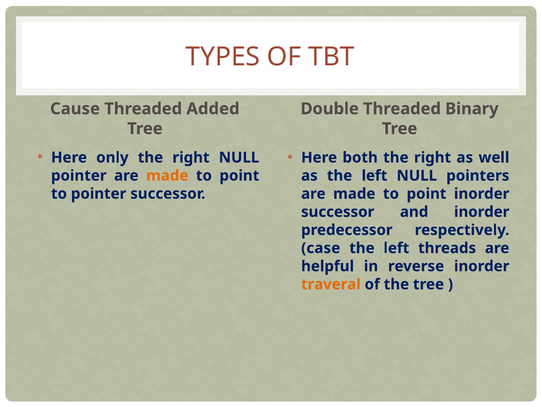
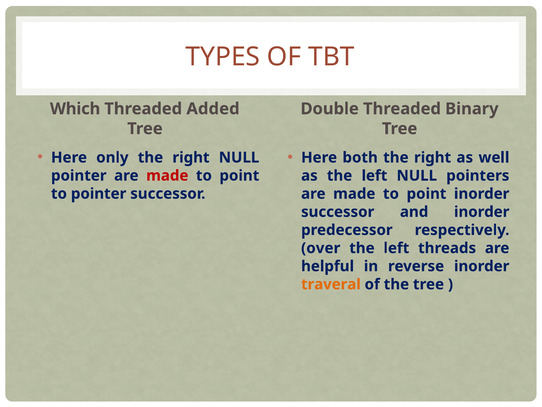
Cause: Cause -> Which
made at (167, 175) colour: orange -> red
case: case -> over
